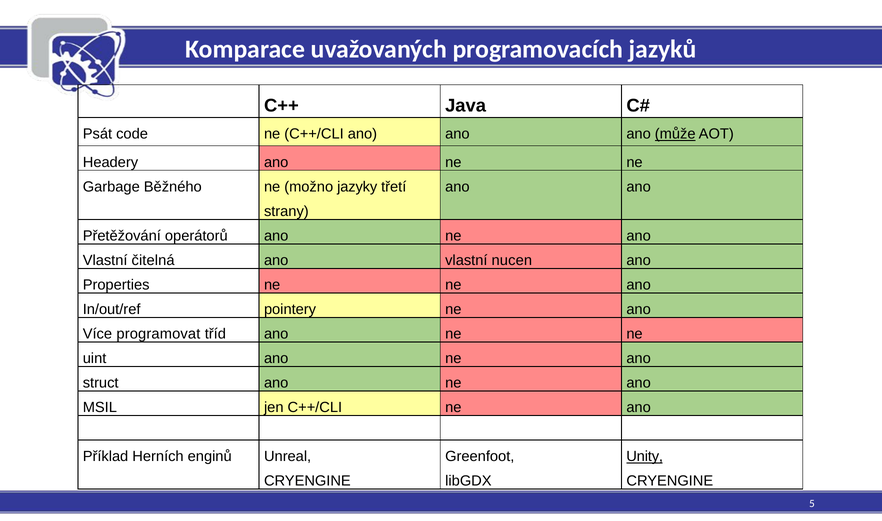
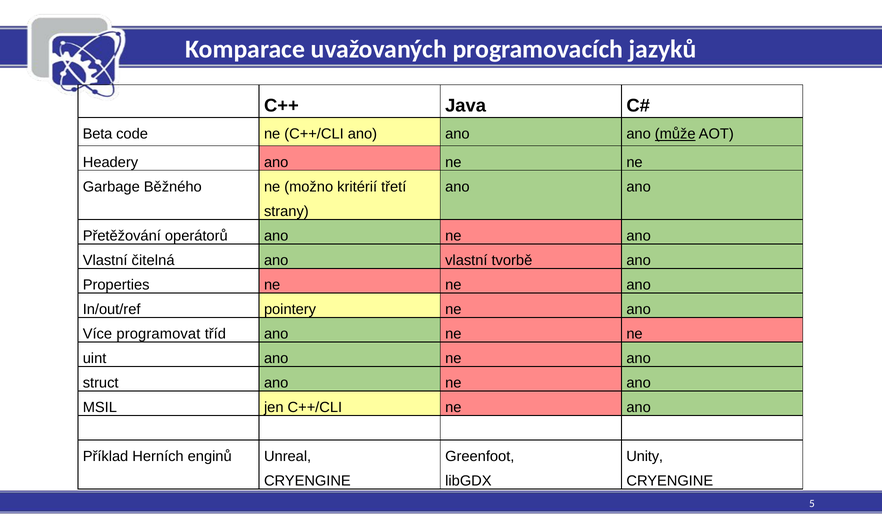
Psát: Psát -> Beta
jazyky: jazyky -> kritérií
nucen: nucen -> tvorbě
Unity underline: present -> none
